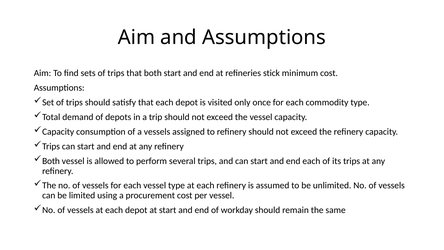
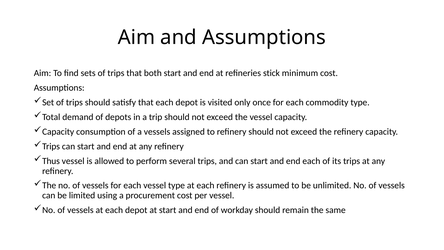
Both at (51, 161): Both -> Thus
